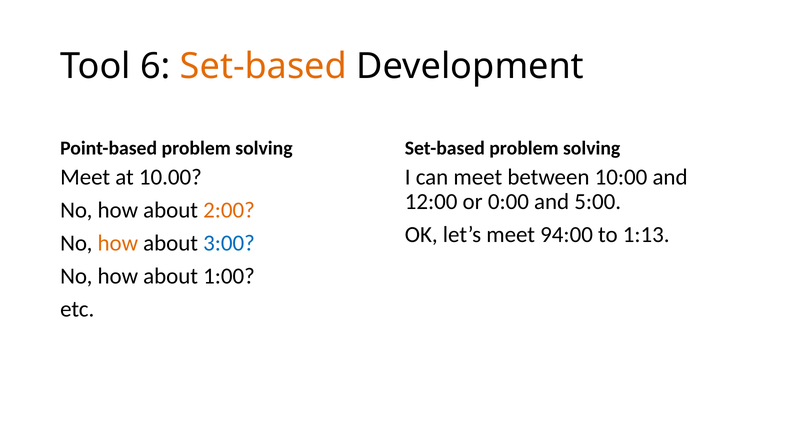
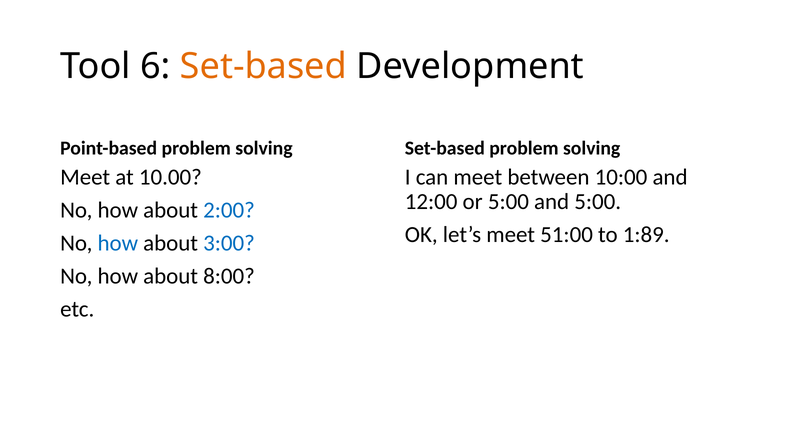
or 0:00: 0:00 -> 5:00
2:00 colour: orange -> blue
94:00: 94:00 -> 51:00
1:13: 1:13 -> 1:89
how at (118, 243) colour: orange -> blue
1:00: 1:00 -> 8:00
